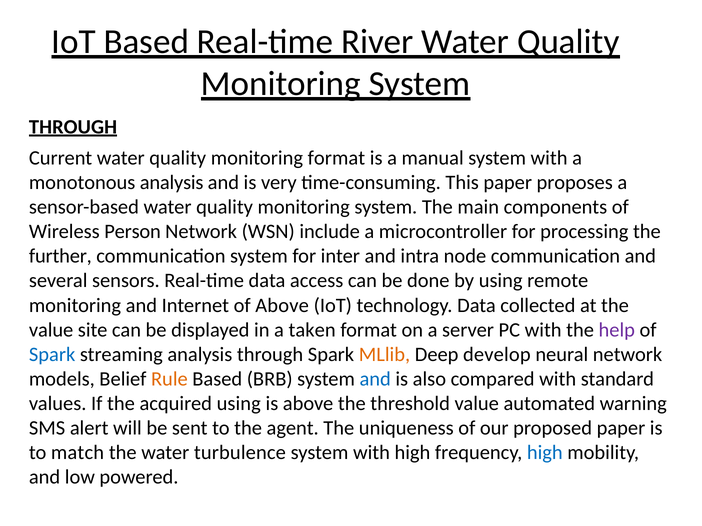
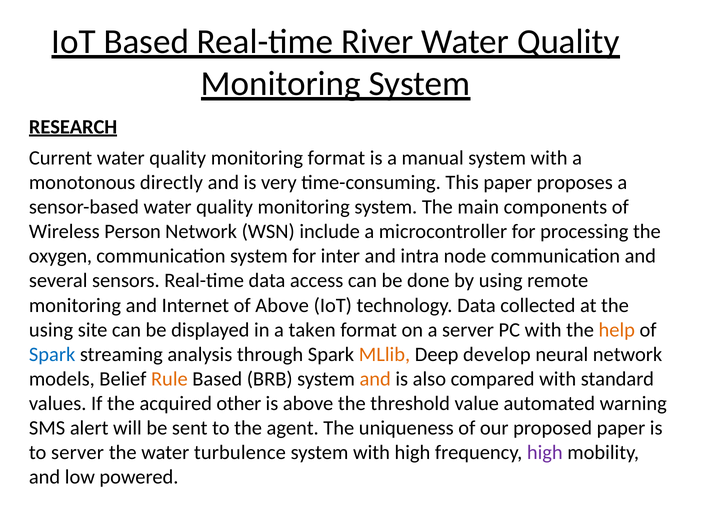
THROUGH at (73, 127): THROUGH -> RESEARCH
monotonous analysis: analysis -> directly
further: further -> oxygen
value at (51, 330): value -> using
help colour: purple -> orange
and at (375, 379) colour: blue -> orange
acquired using: using -> other
to match: match -> server
high at (545, 453) colour: blue -> purple
